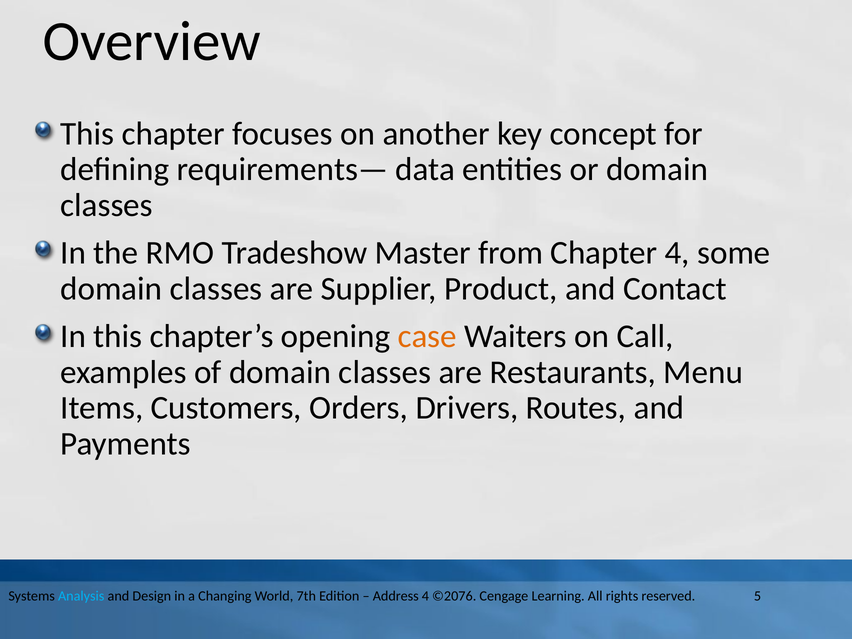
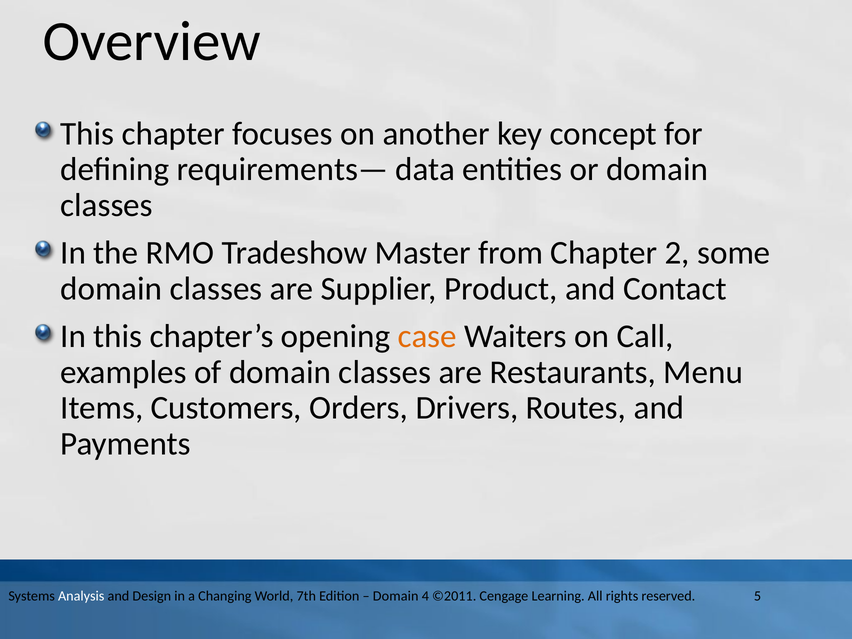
Chapter 4: 4 -> 2
Analysis colour: light blue -> white
Address at (396, 596): Address -> Domain
©2076: ©2076 -> ©2011
